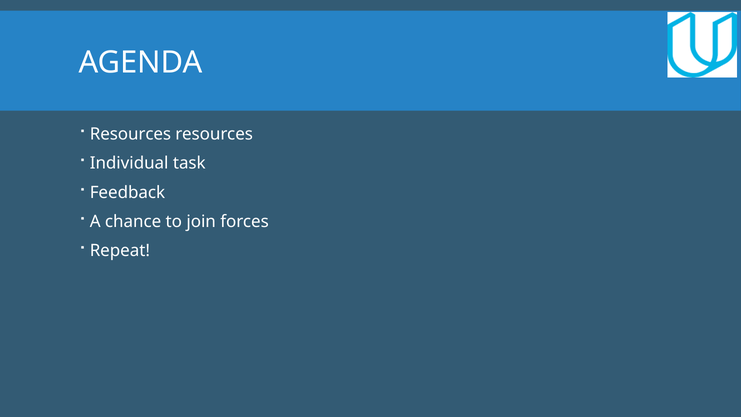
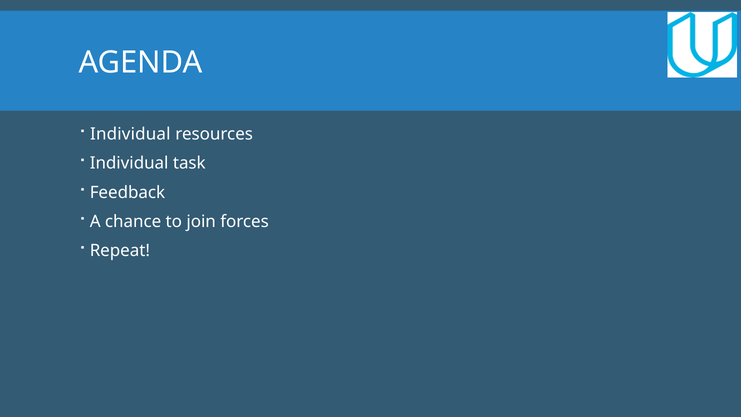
Resources at (130, 134): Resources -> Individual
